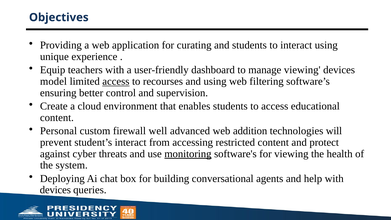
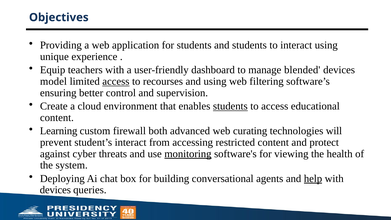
for curating: curating -> students
manage viewing: viewing -> blended
students at (230, 106) underline: none -> present
Personal: Personal -> Learning
well: well -> both
addition: addition -> curating
help underline: none -> present
